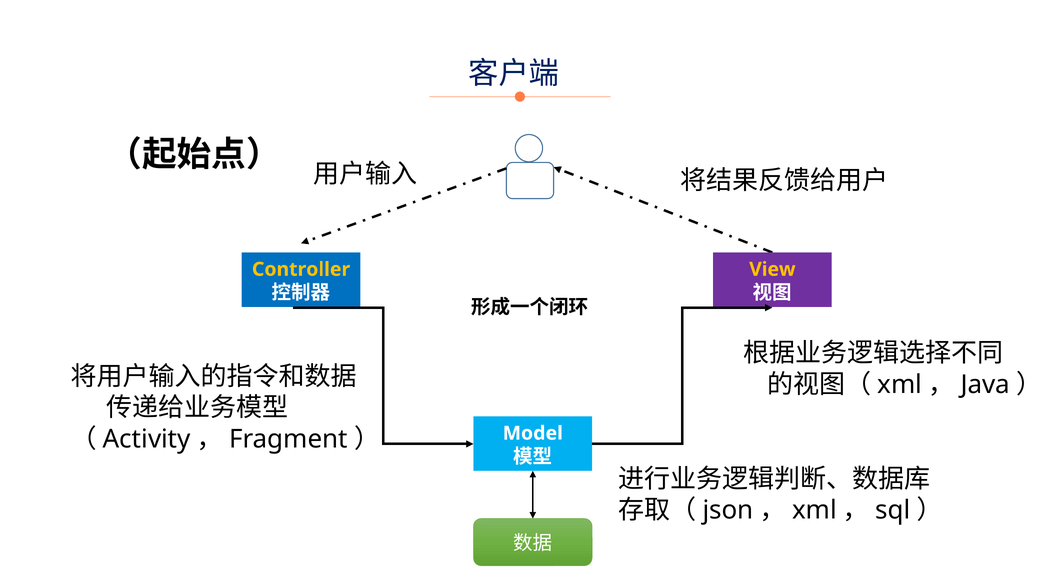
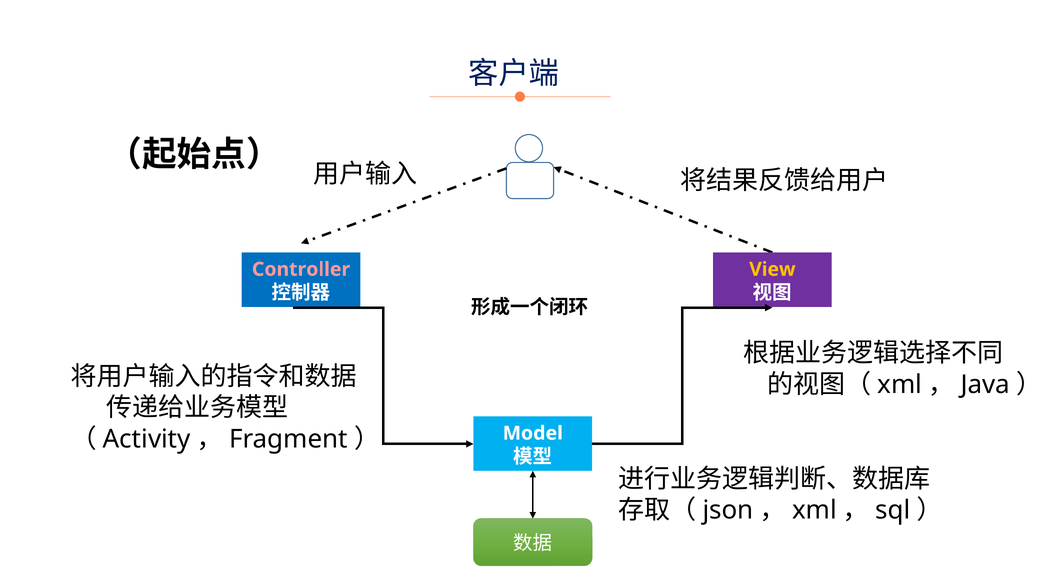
Controller colour: yellow -> pink
